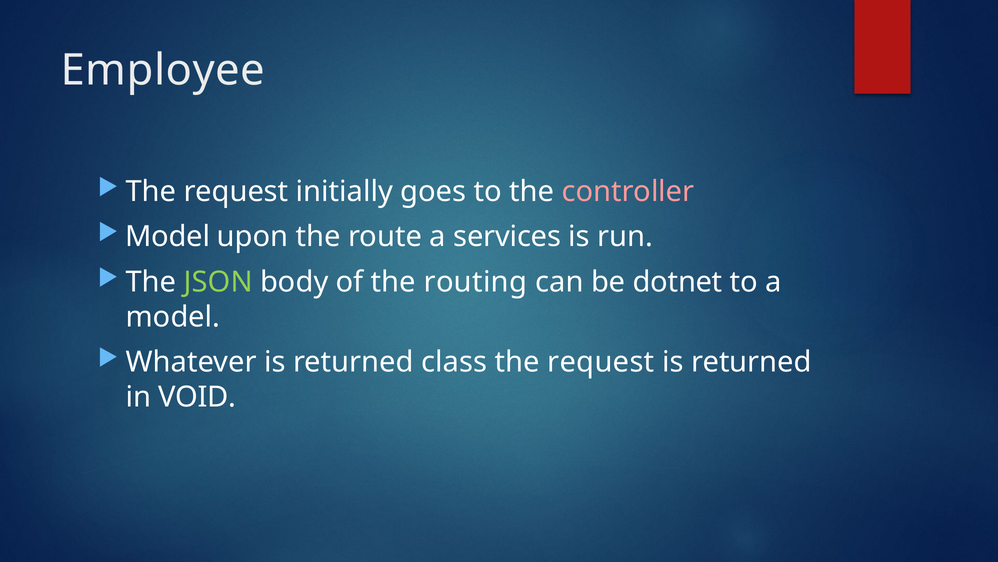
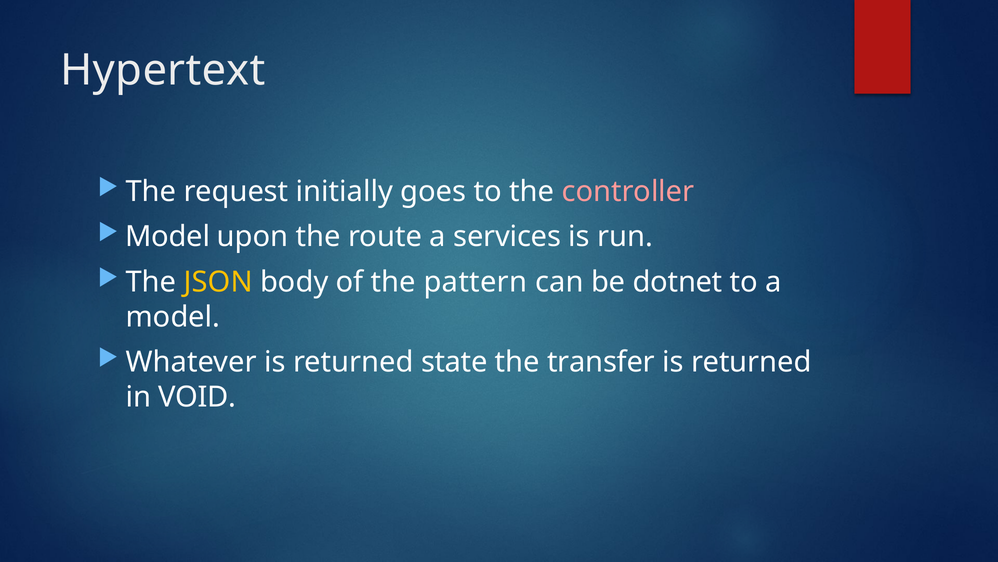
Employee: Employee -> Hypertext
JSON colour: light green -> yellow
routing: routing -> pattern
class: class -> state
request at (601, 362): request -> transfer
